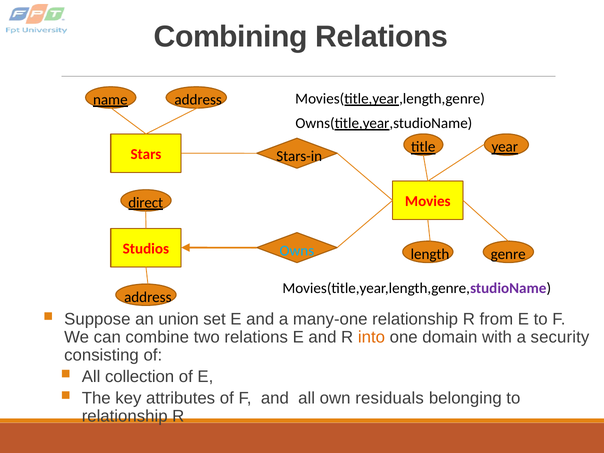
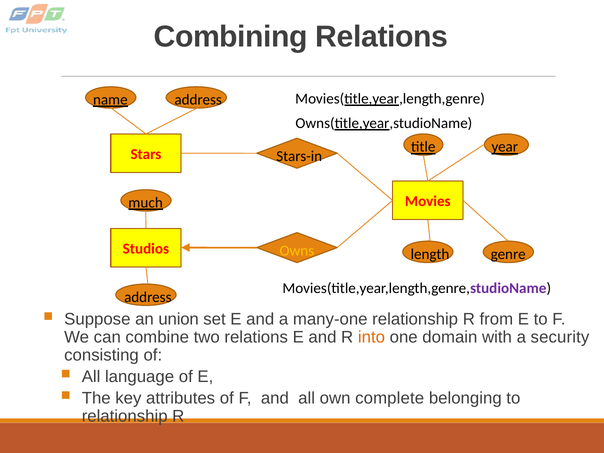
direct: direct -> much
Owns colour: light blue -> yellow
collection: collection -> language
residuals: residuals -> complete
